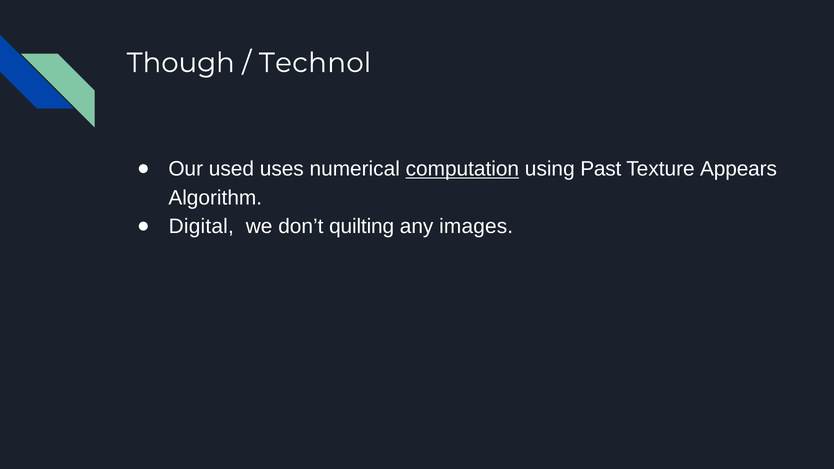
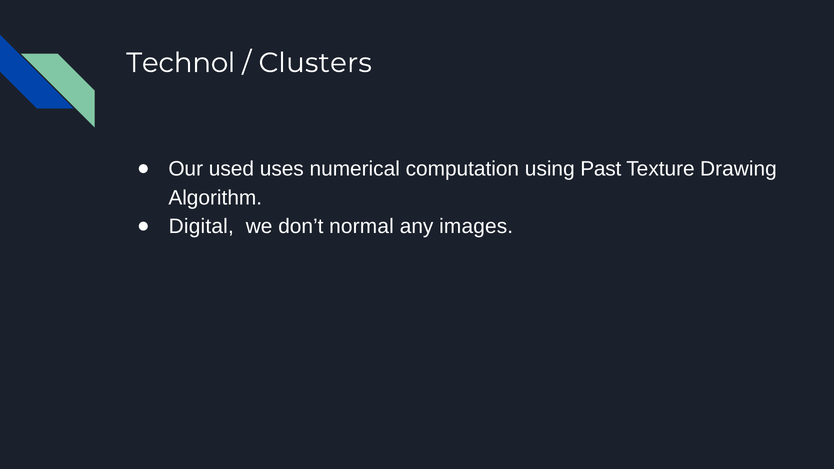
Though: Though -> Technol
Technol: Technol -> Clusters
computation underline: present -> none
Appears: Appears -> Drawing
quilting: quilting -> normal
